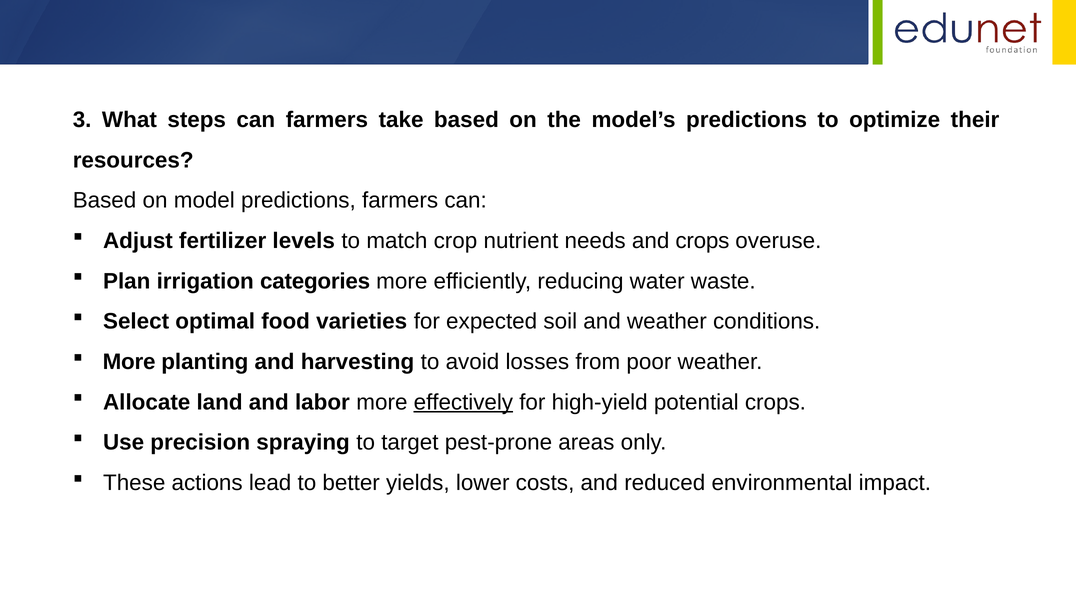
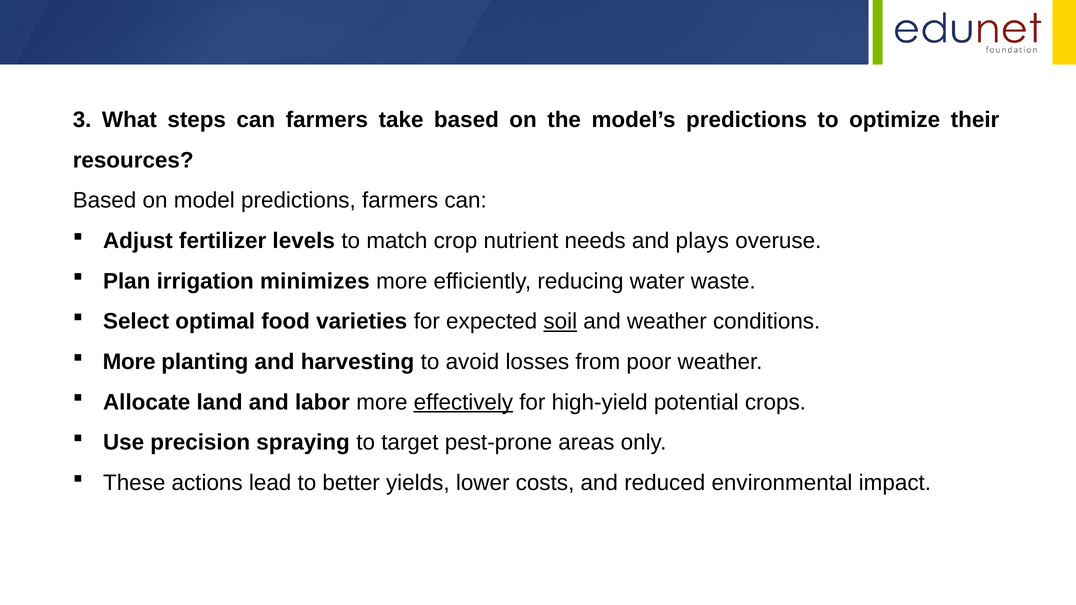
and crops: crops -> plays
categories: categories -> minimizes
soil underline: none -> present
